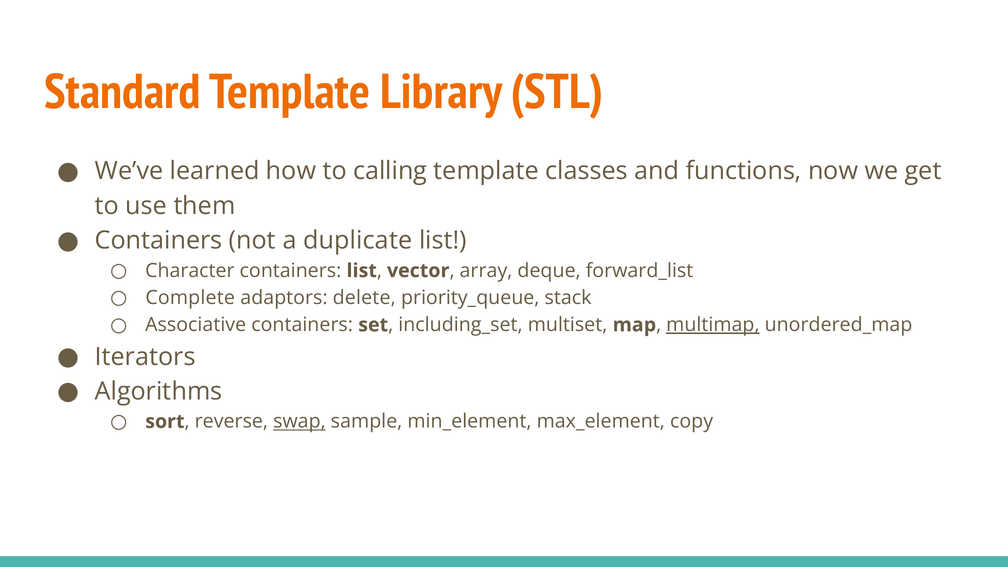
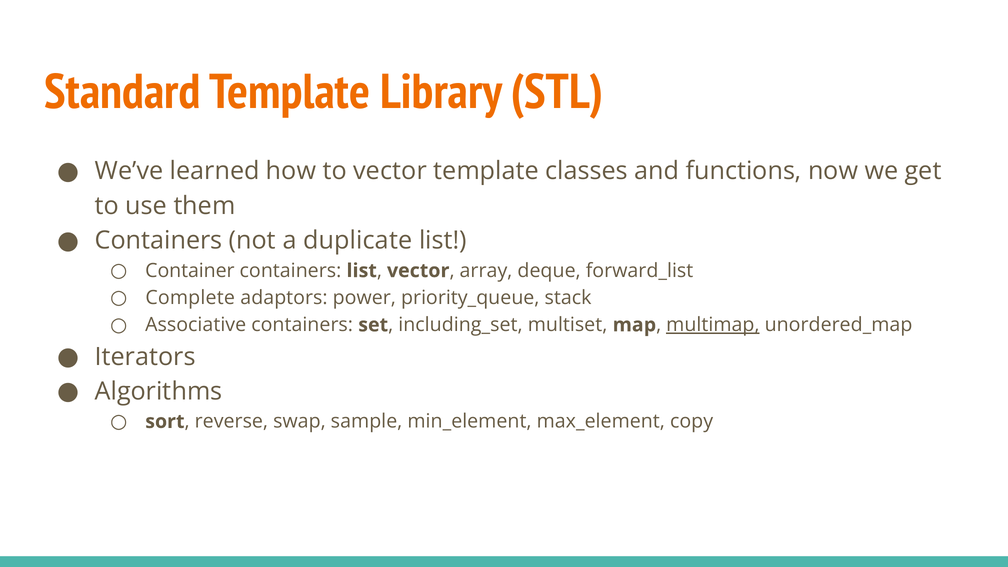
to calling: calling -> vector
Character: Character -> Container
delete: delete -> power
swap underline: present -> none
